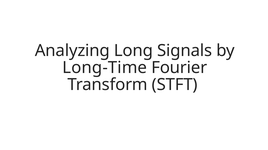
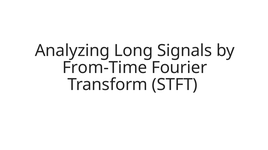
Long-Time: Long-Time -> From-Time
